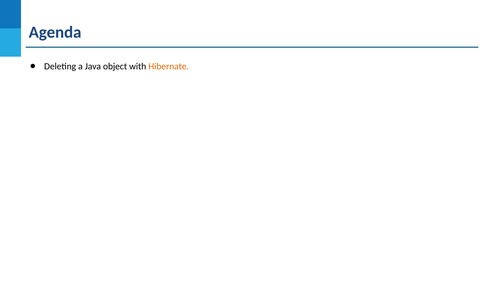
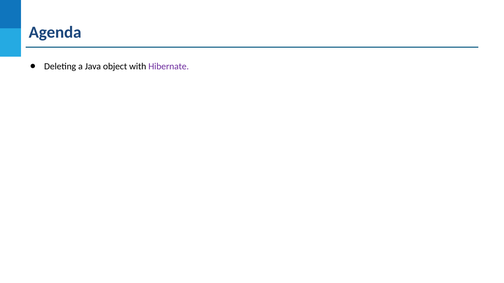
Hibernate colour: orange -> purple
